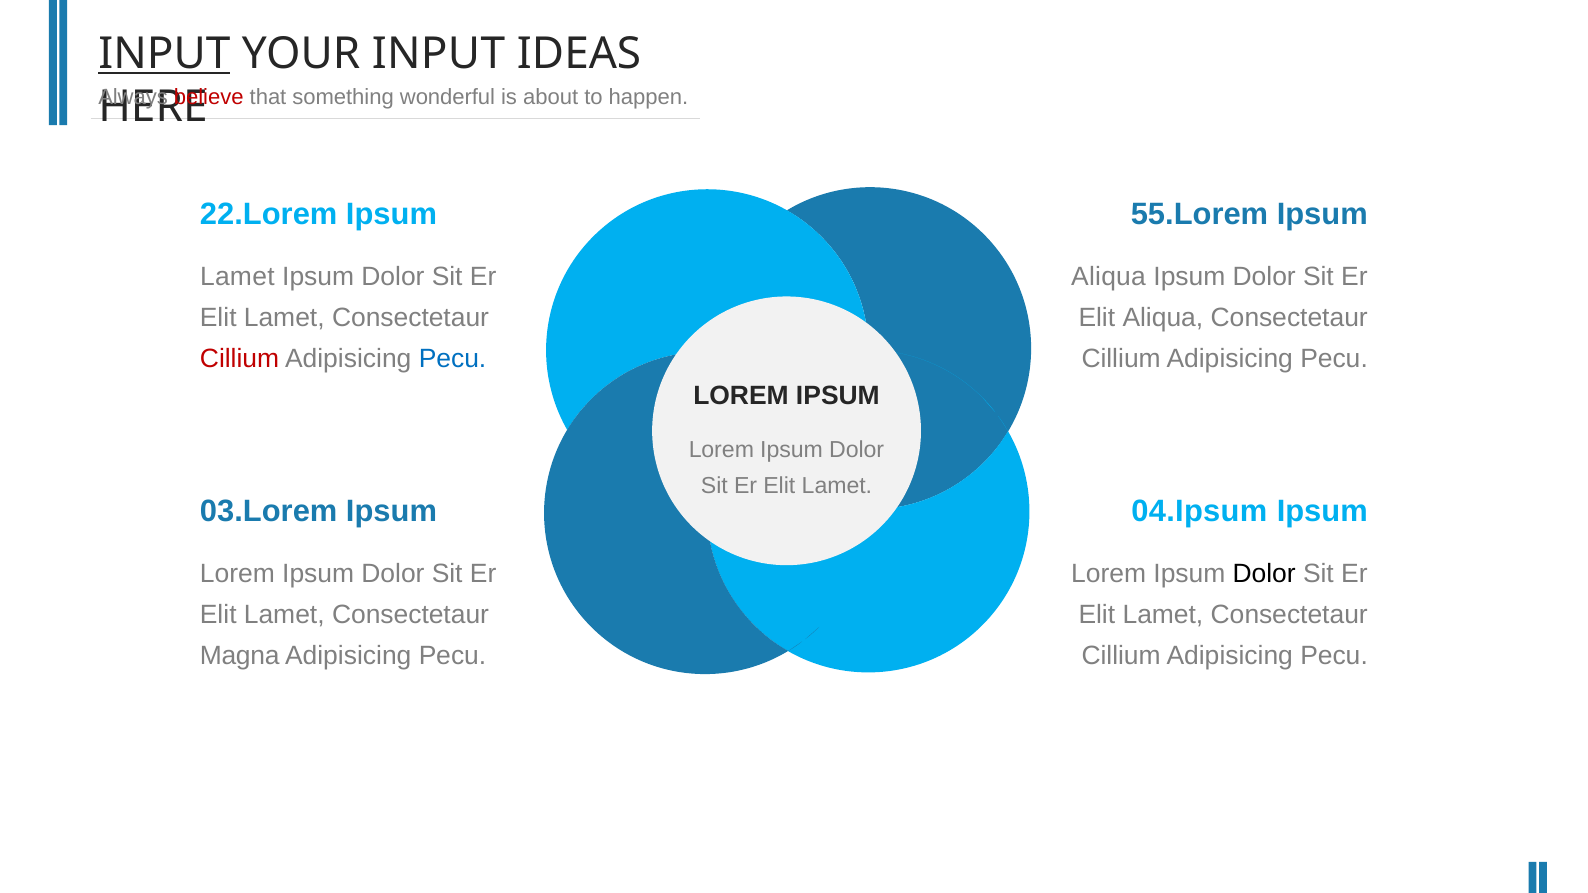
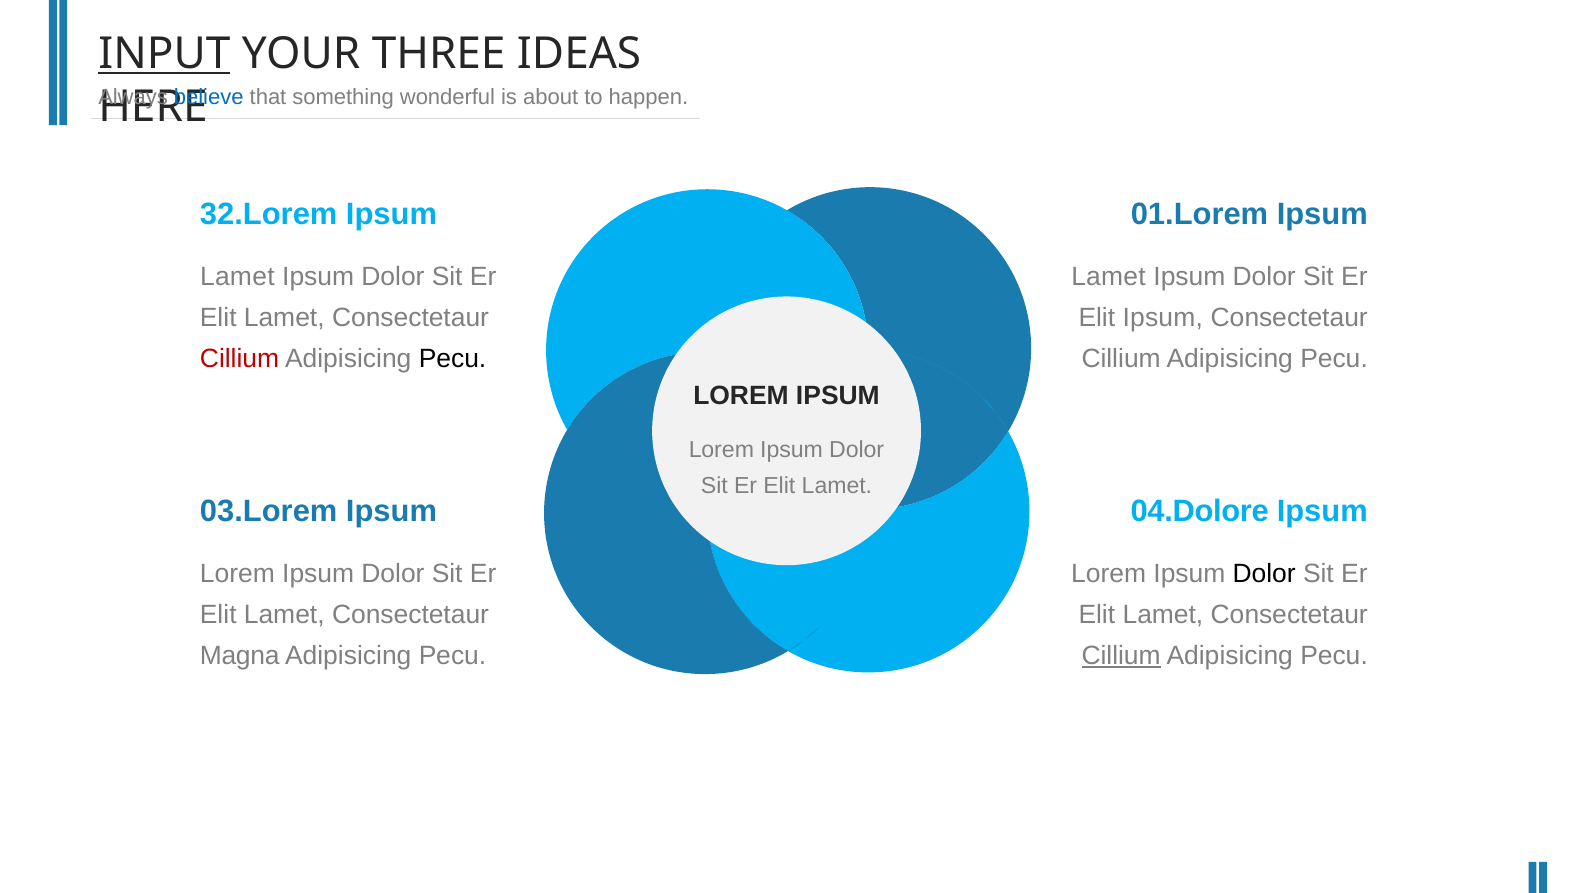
YOUR INPUT: INPUT -> THREE
believe colour: red -> blue
22.Lorem: 22.Lorem -> 32.Lorem
55.Lorem: 55.Lorem -> 01.Lorem
Aliqua at (1109, 277): Aliqua -> Lamet
Elit Aliqua: Aliqua -> Ipsum
Pecu at (453, 359) colour: blue -> black
04.Ipsum: 04.Ipsum -> 04.Dolore
Cillium at (1121, 656) underline: none -> present
